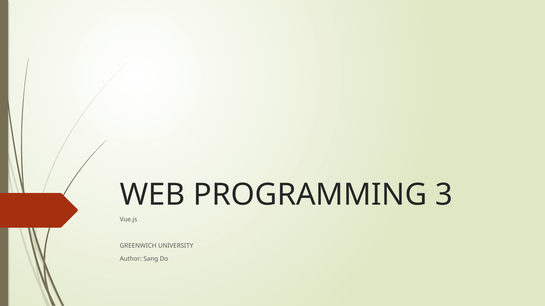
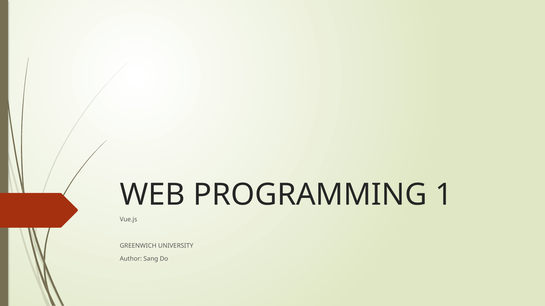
3: 3 -> 1
